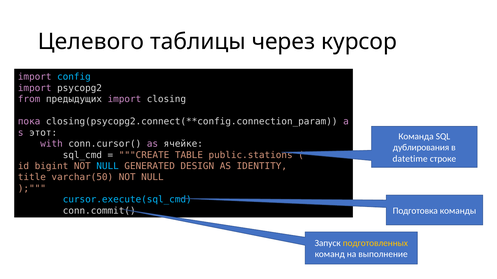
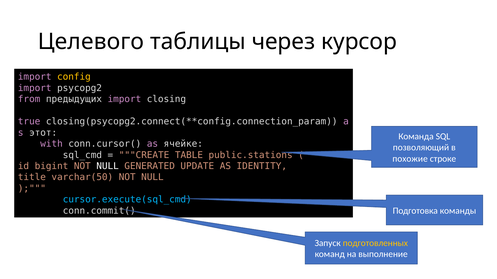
config colour: light blue -> yellow
пока: пока -> true
дублирования: дублирования -> позволяющий
datetime: datetime -> похожие
NULL at (108, 166) colour: light blue -> white
DESIGN: DESIGN -> UPDATE
